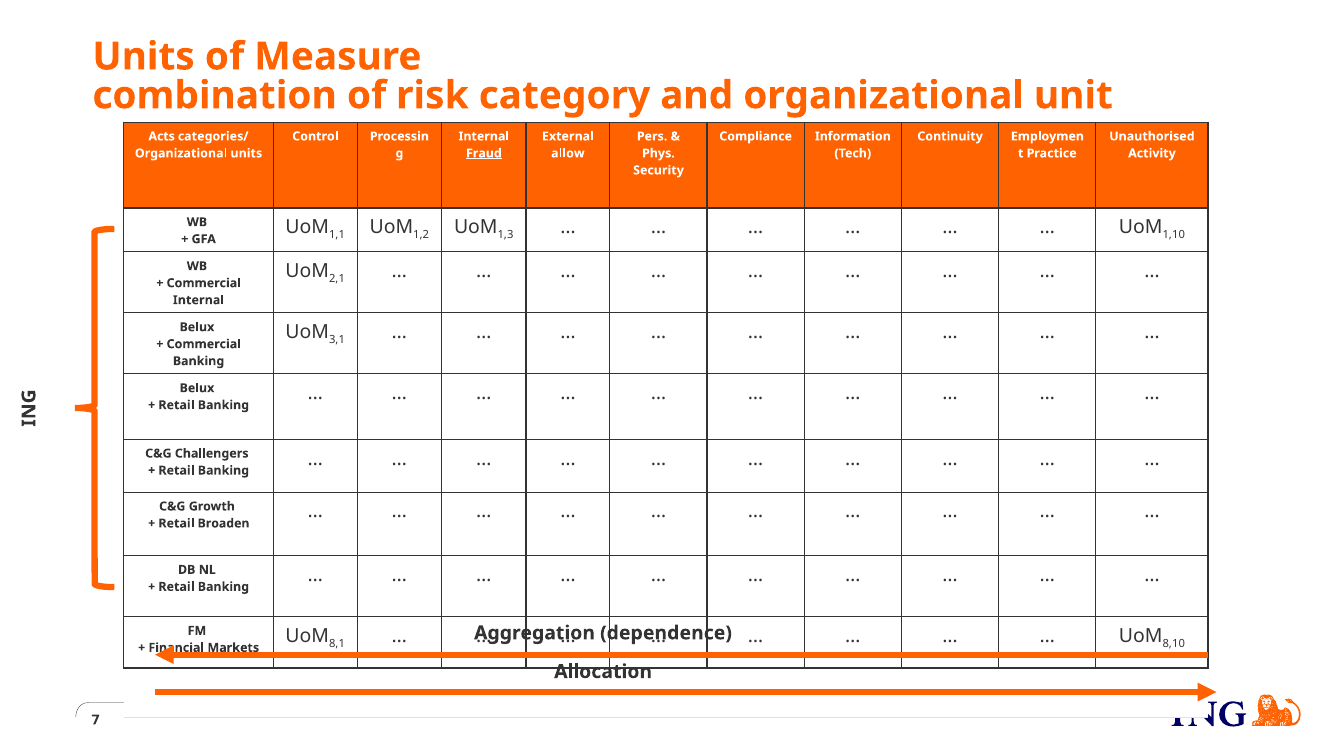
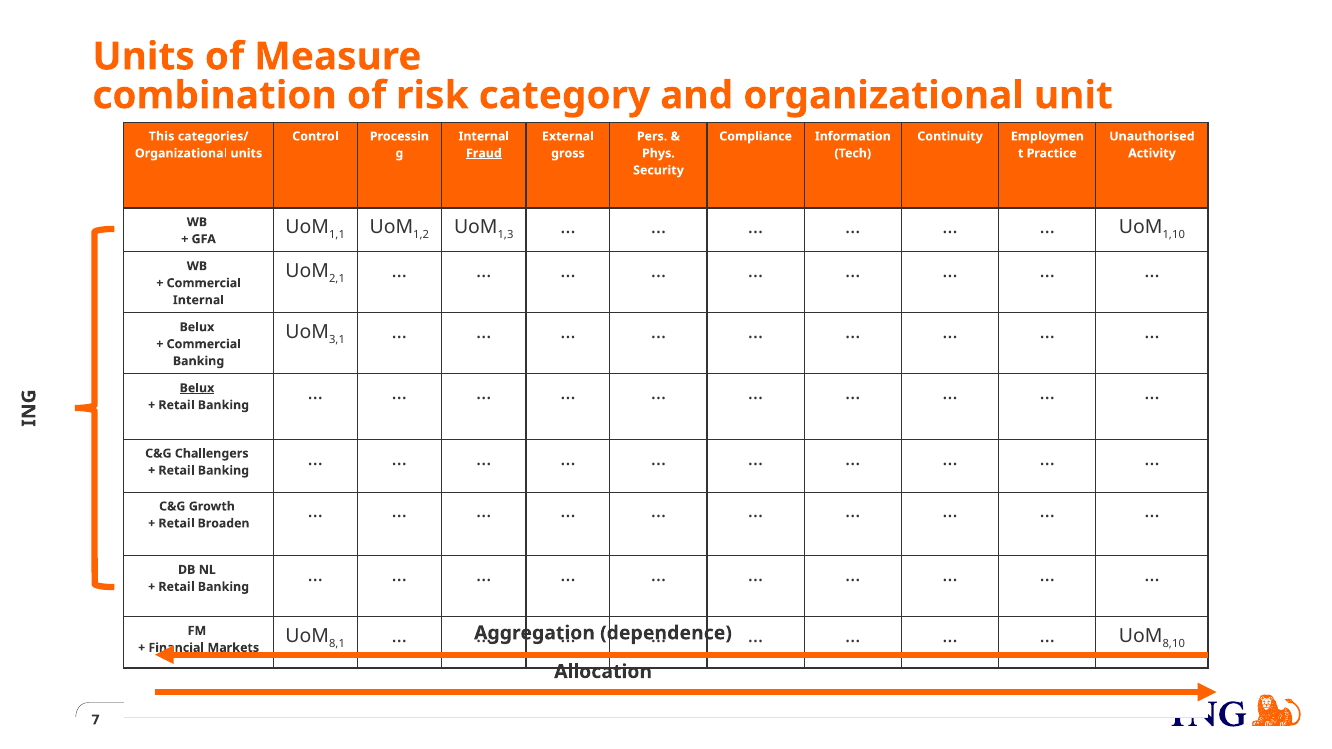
Acts: Acts -> This
allow: allow -> gross
Belux at (197, 388) underline: none -> present
